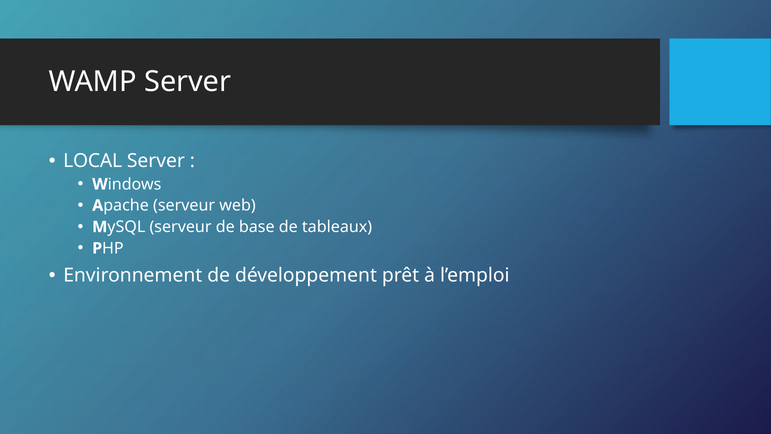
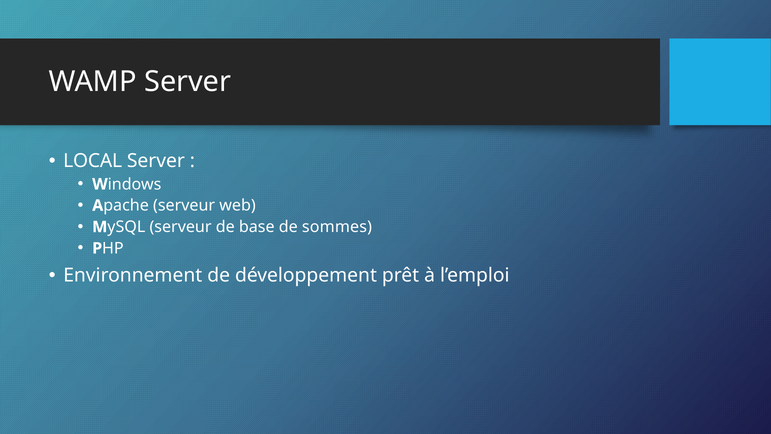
tableaux: tableaux -> sommes
